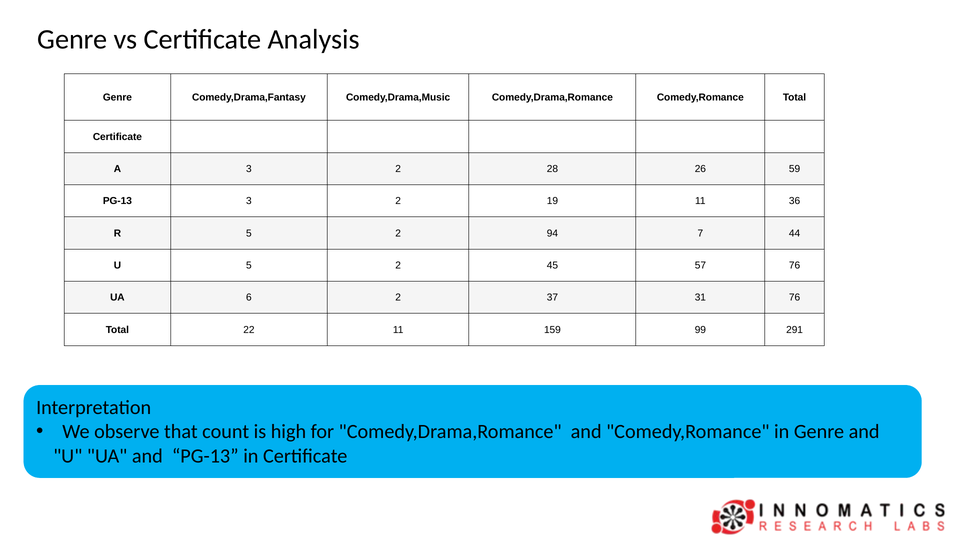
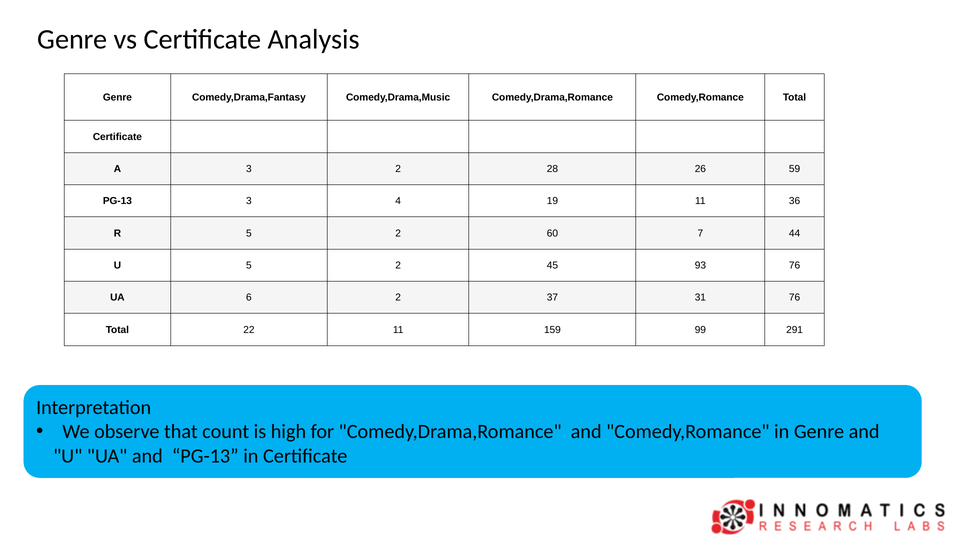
PG-13 3 2: 2 -> 4
94: 94 -> 60
57: 57 -> 93
